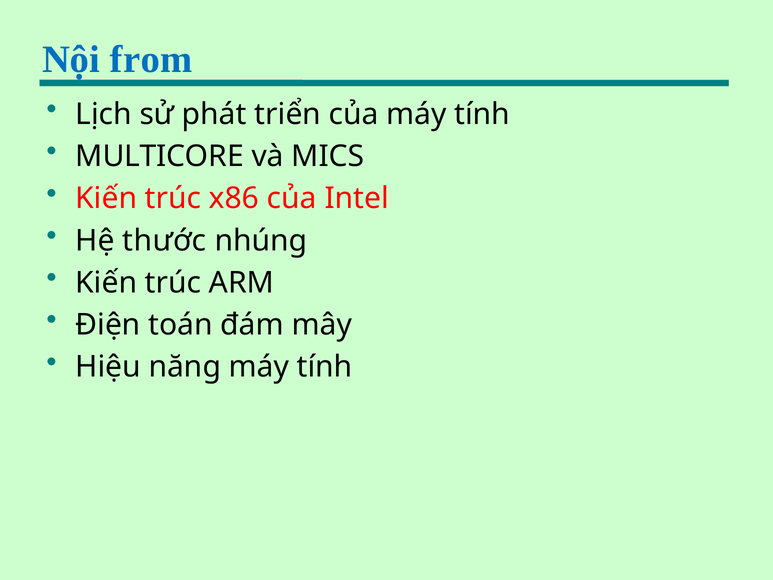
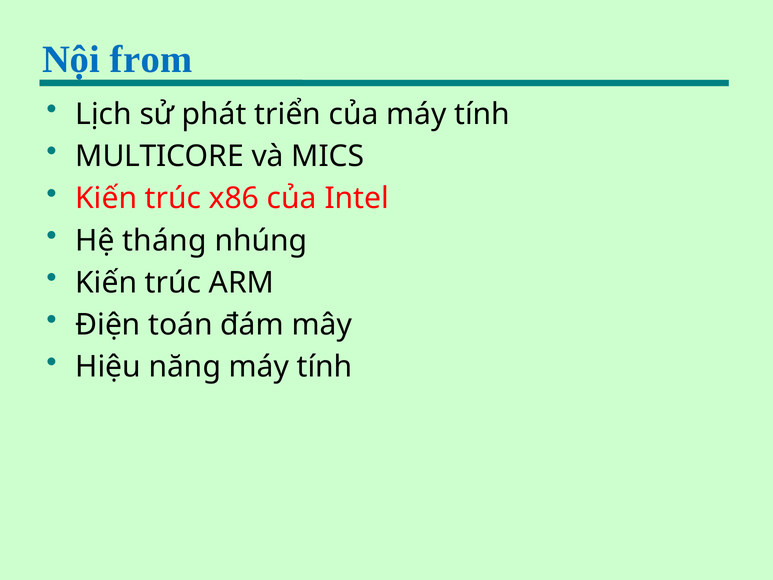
thước: thước -> tháng
